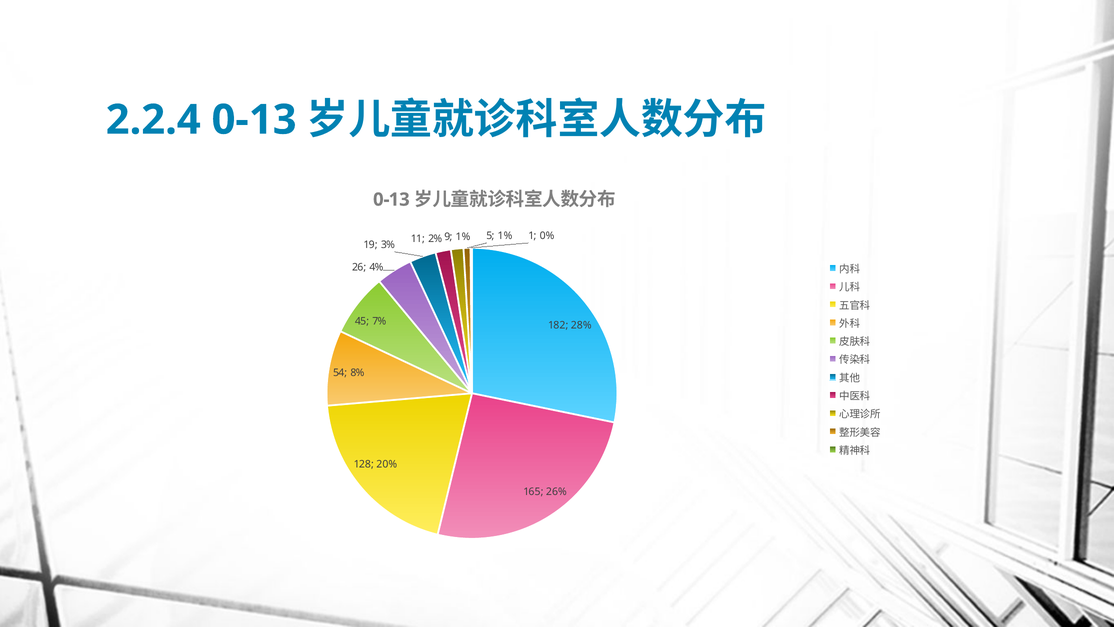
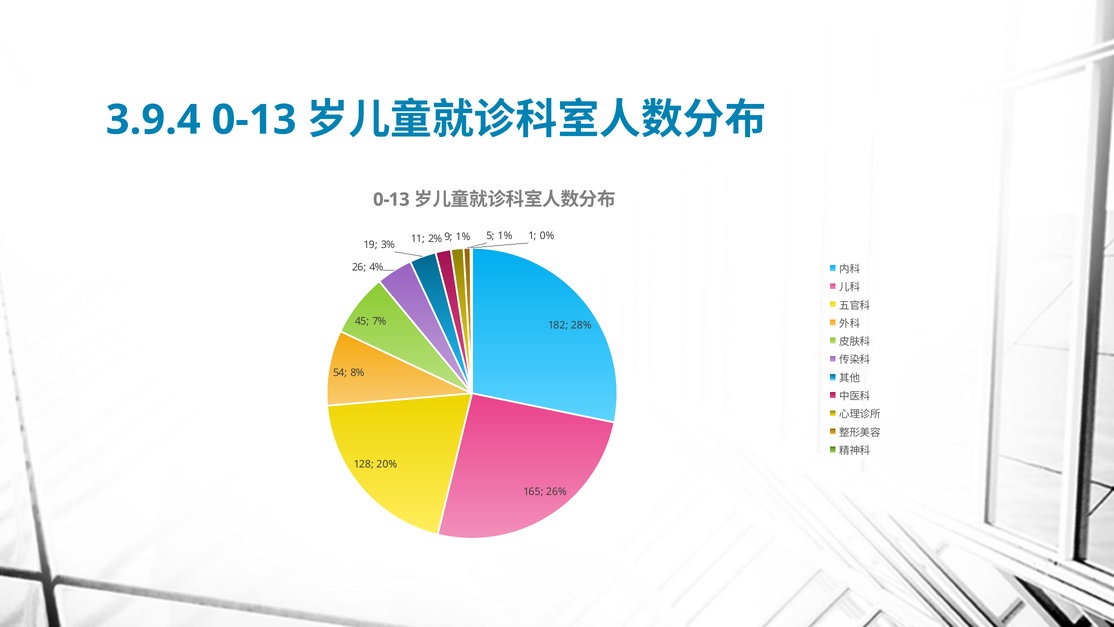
2.2.4: 2.2.4 -> 3.9.4
